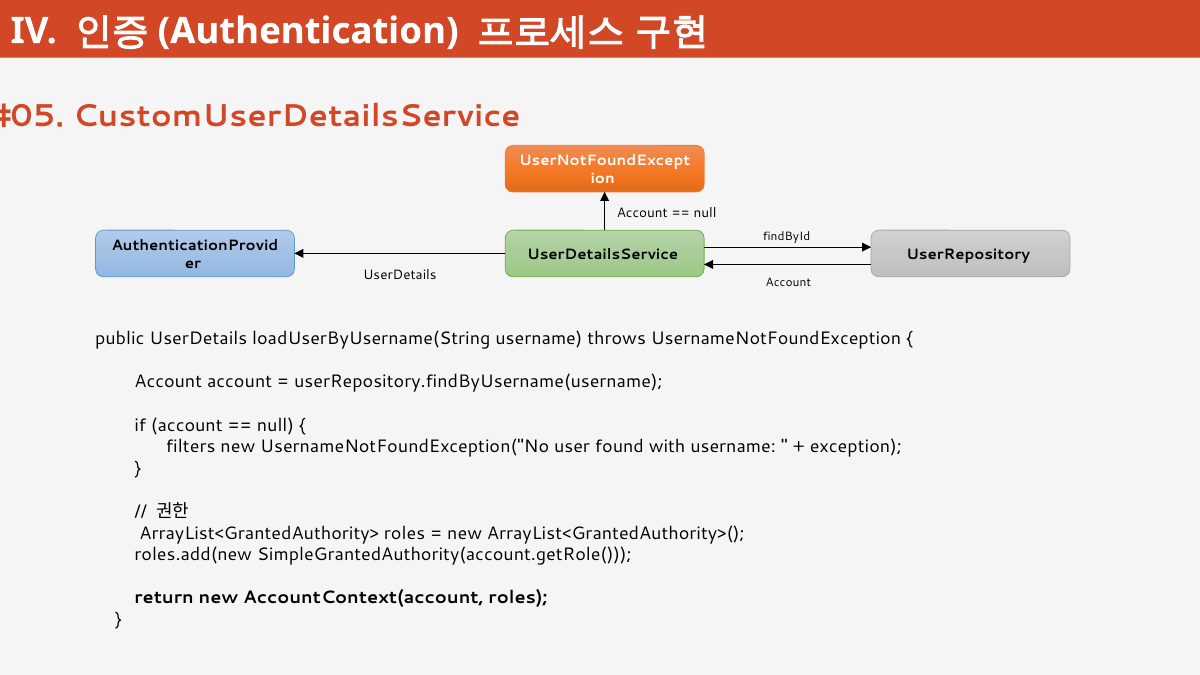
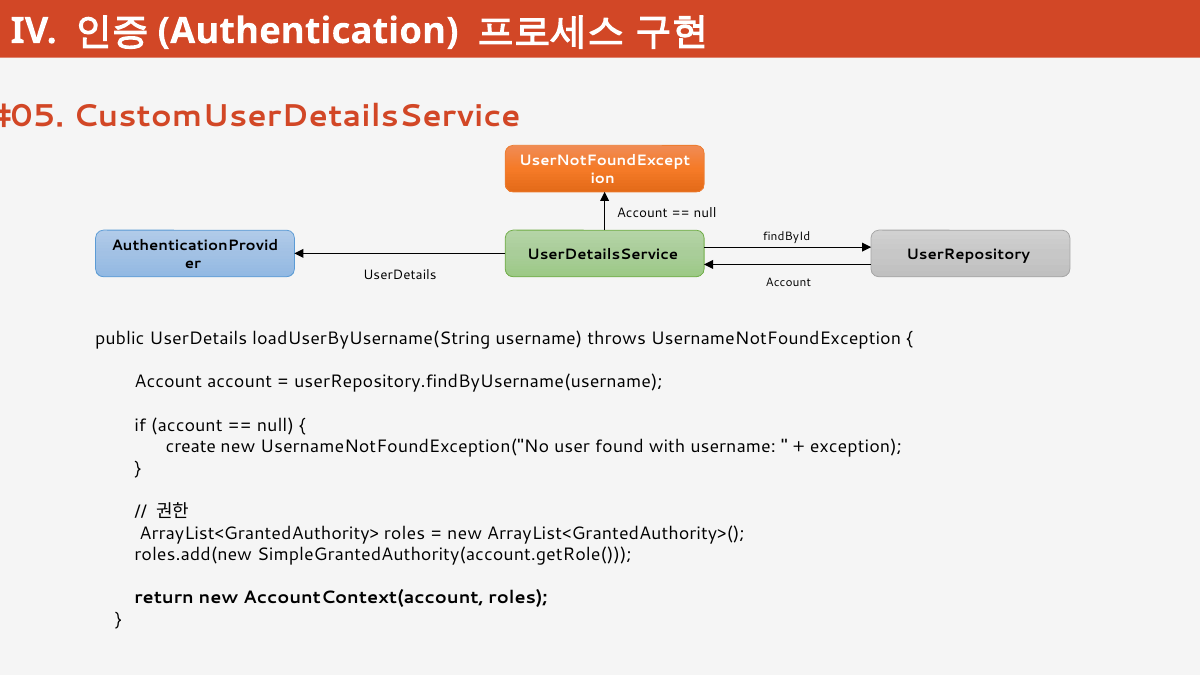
filters: filters -> create
